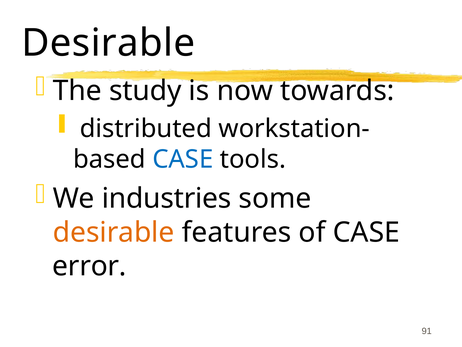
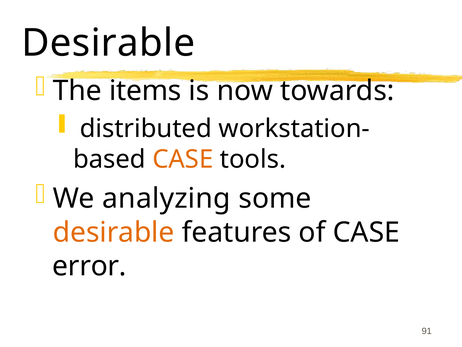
study: study -> items
CASE at (183, 159) colour: blue -> orange
industries: industries -> analyzing
